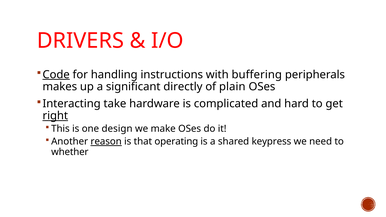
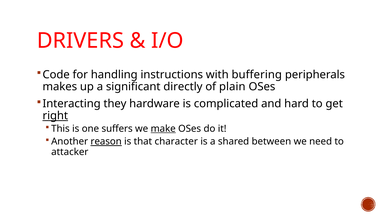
Code underline: present -> none
take: take -> they
design: design -> suffers
make underline: none -> present
operating: operating -> character
keypress: keypress -> between
whether: whether -> attacker
